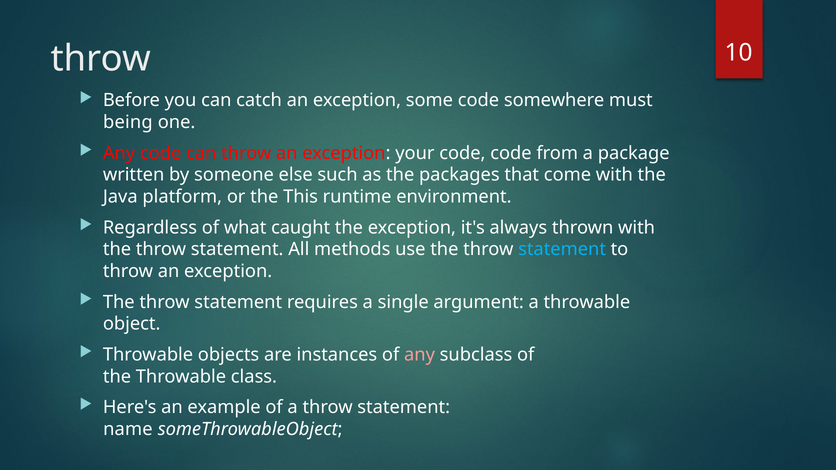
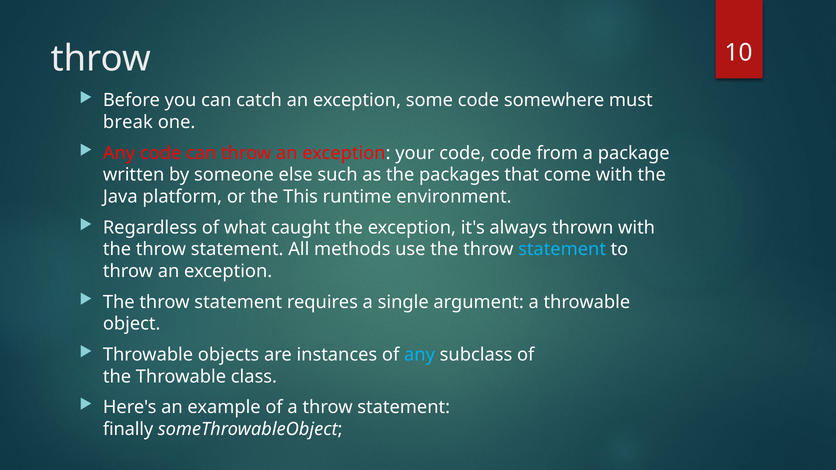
being: being -> break
any at (420, 355) colour: pink -> light blue
name: name -> finally
